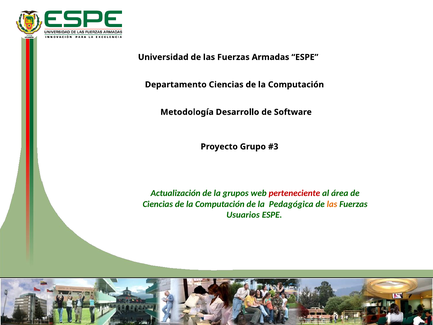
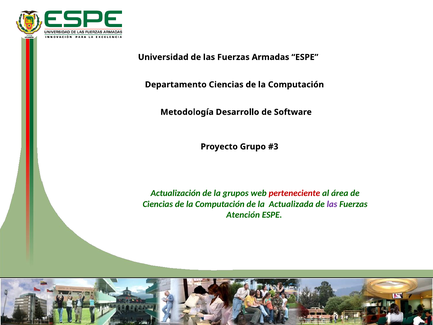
Pedagógica: Pedagógica -> Actualizada
las at (332, 204) colour: orange -> purple
Usuarios: Usuarios -> Atención
